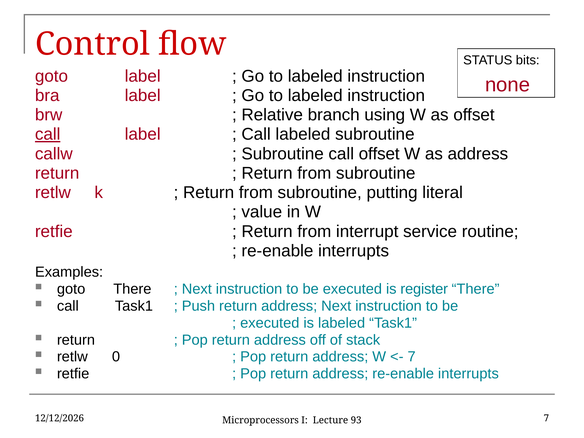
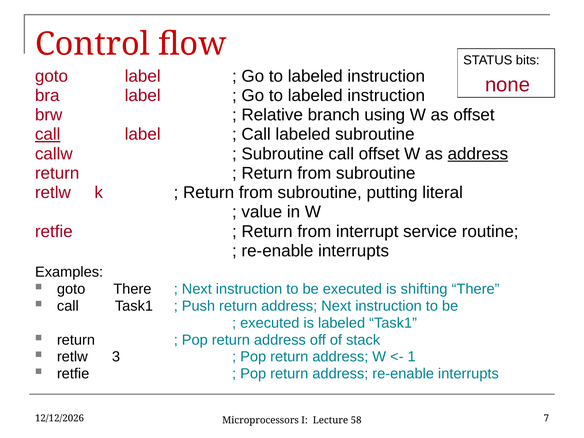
address at (478, 154) underline: none -> present
register: register -> shifting
0: 0 -> 3
7 at (412, 357): 7 -> 1
93: 93 -> 58
